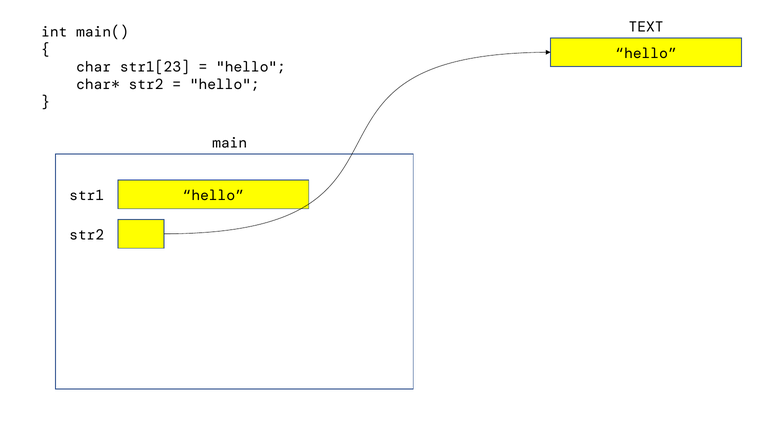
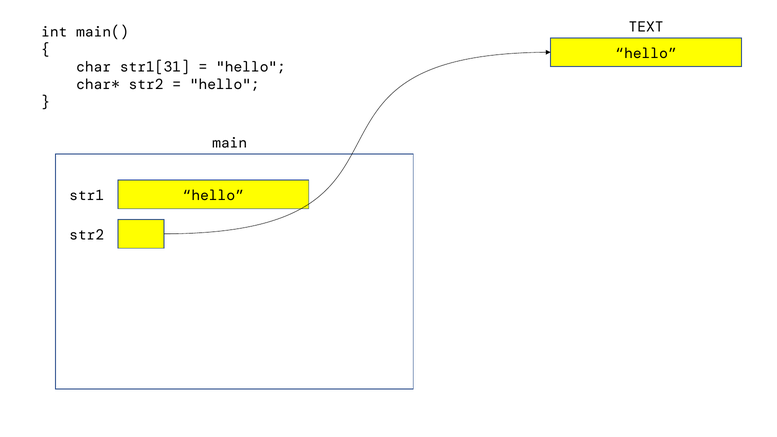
str1[23: str1[23 -> str1[31
